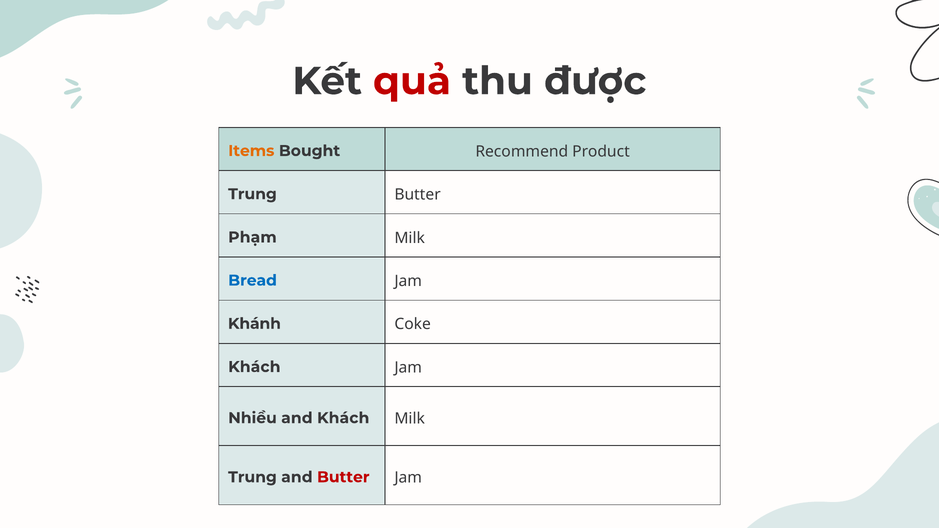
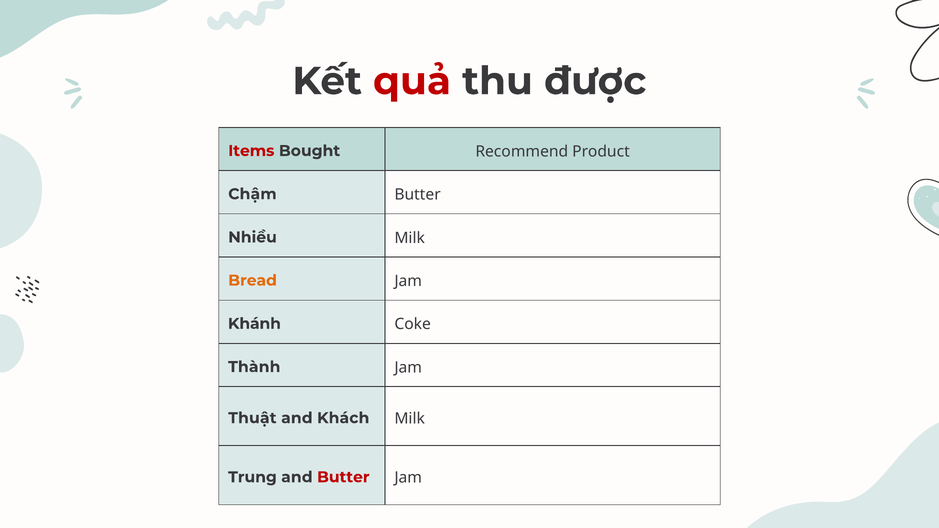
Items colour: orange -> red
Trung at (253, 194): Trung -> Chậm
Phạm: Phạm -> Nhiều
Bread colour: blue -> orange
Khách at (254, 367): Khách -> Thành
Nhiều: Nhiều -> Thuật
